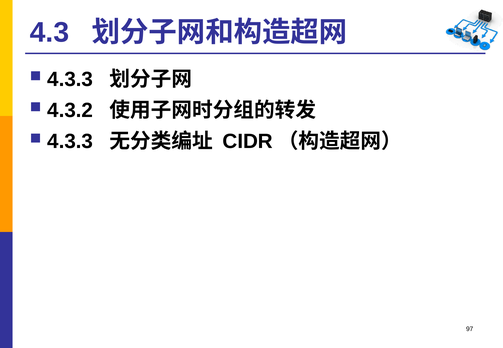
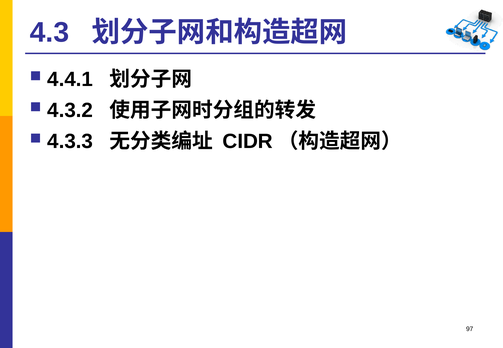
4.3.3 at (70, 79): 4.3.3 -> 4.4.1
